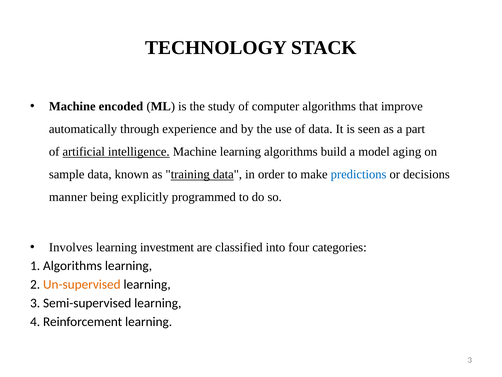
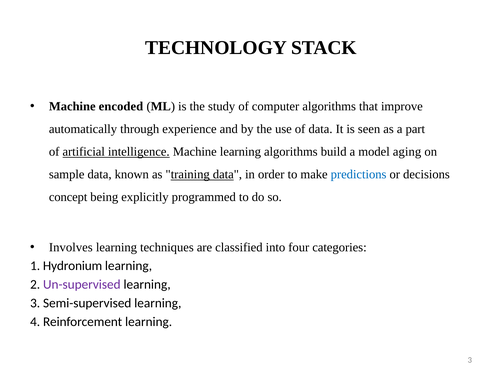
manner: manner -> concept
investment: investment -> techniques
1 Algorithms: Algorithms -> Hydronium
Un-supervised colour: orange -> purple
